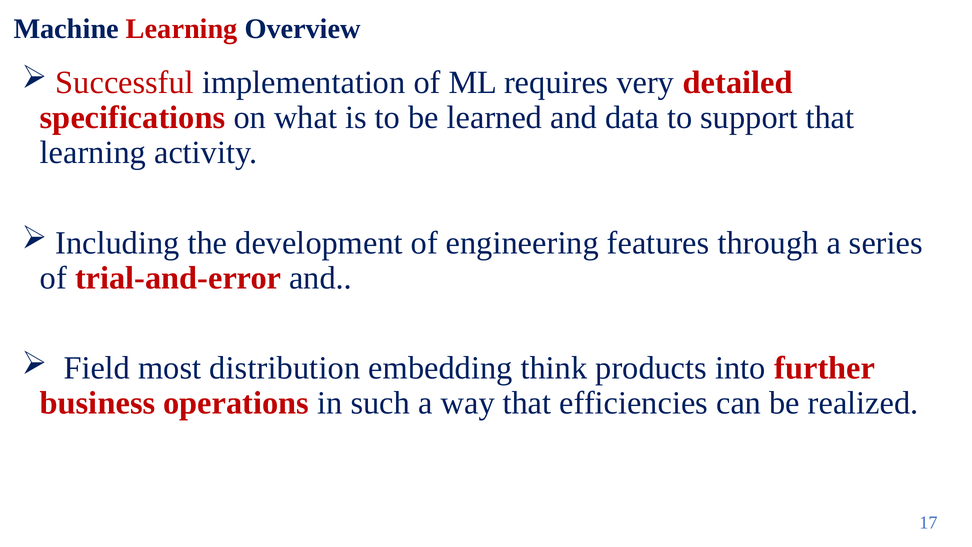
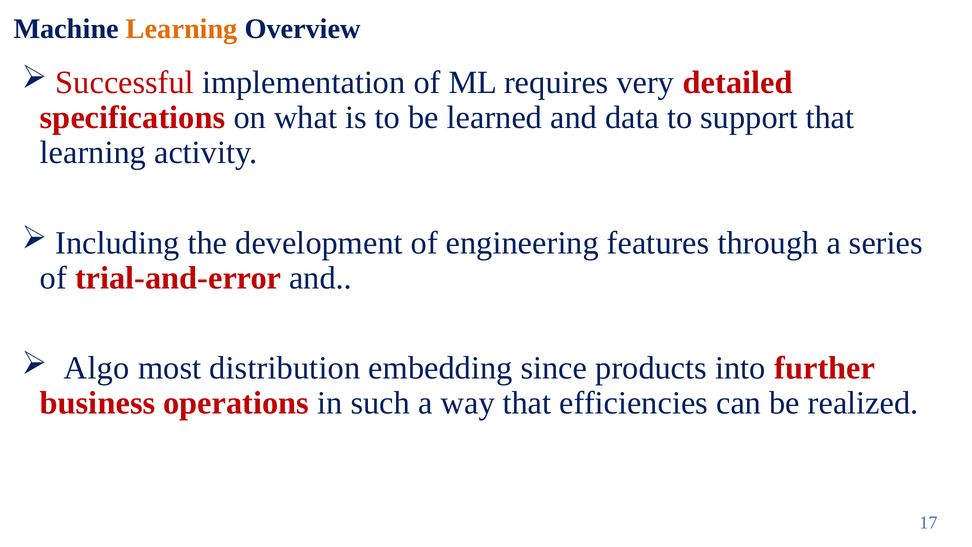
Learning at (182, 29) colour: red -> orange
Field: Field -> Algo
think: think -> since
